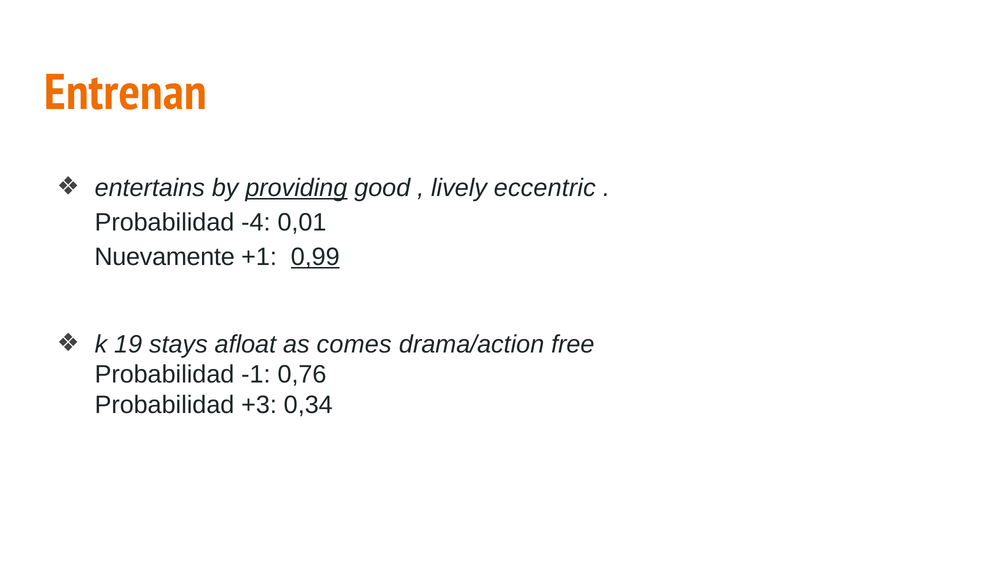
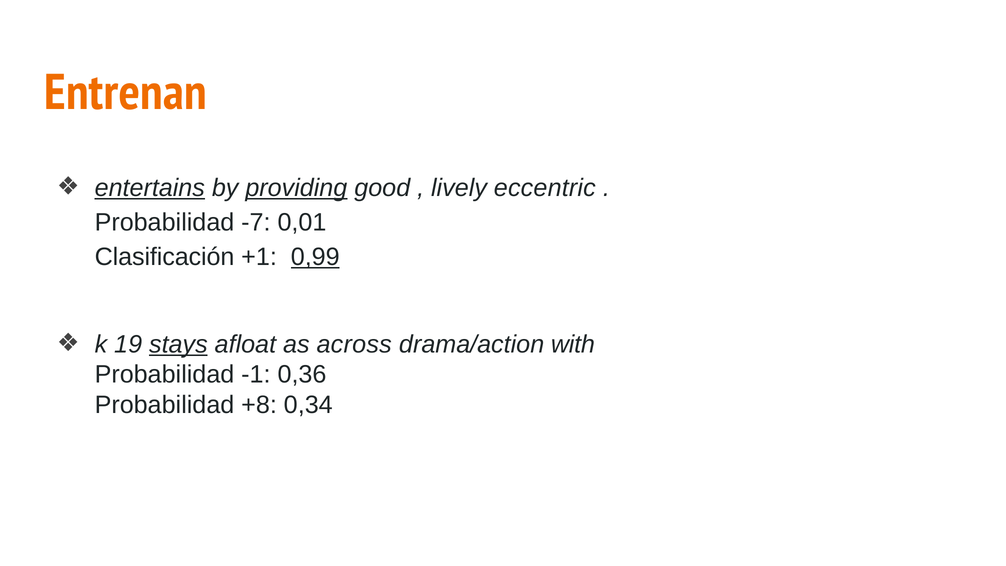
entertains underline: none -> present
-4: -4 -> -7
Nuevamente: Nuevamente -> Clasificación
stays underline: none -> present
comes: comes -> across
free: free -> with
0,76: 0,76 -> 0,36
+3: +3 -> +8
